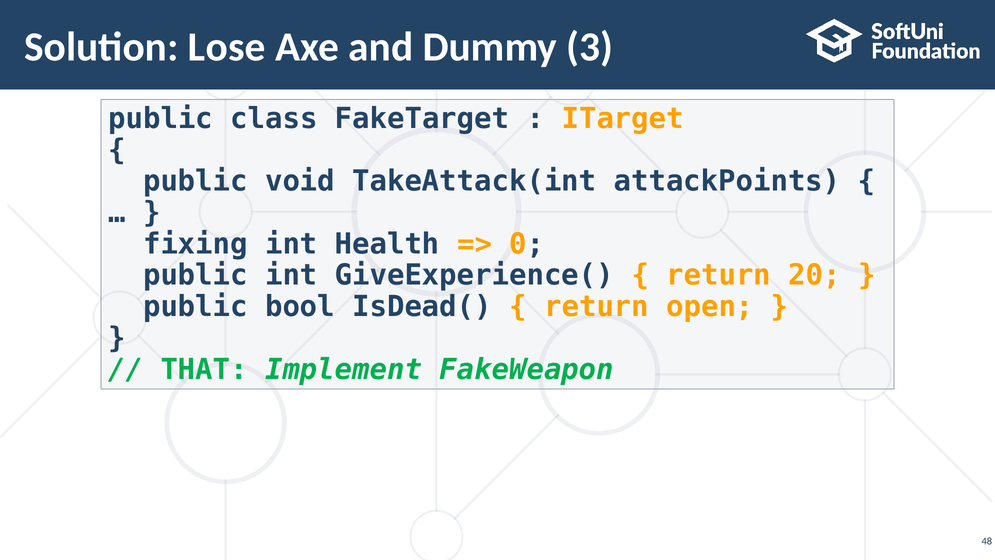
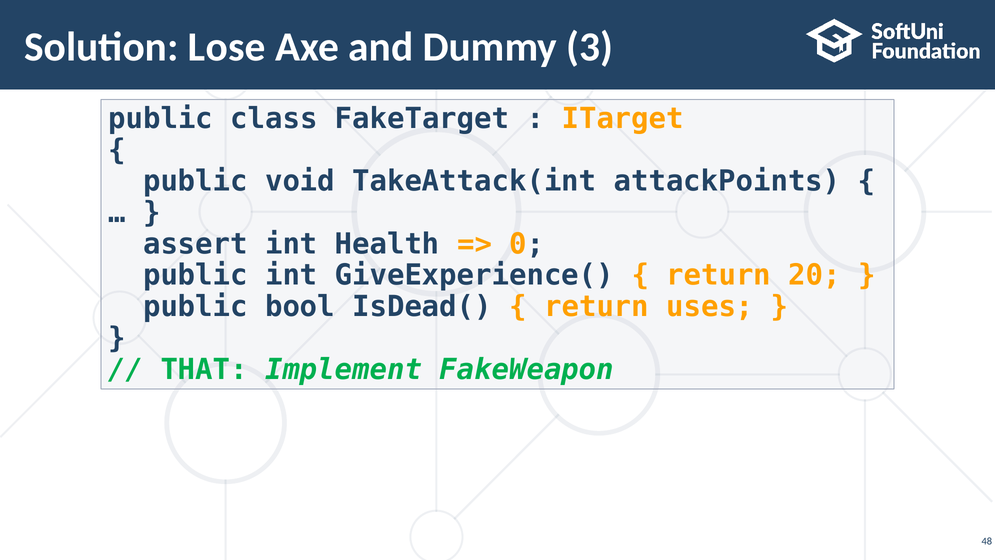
fixing: fixing -> assert
open: open -> uses
